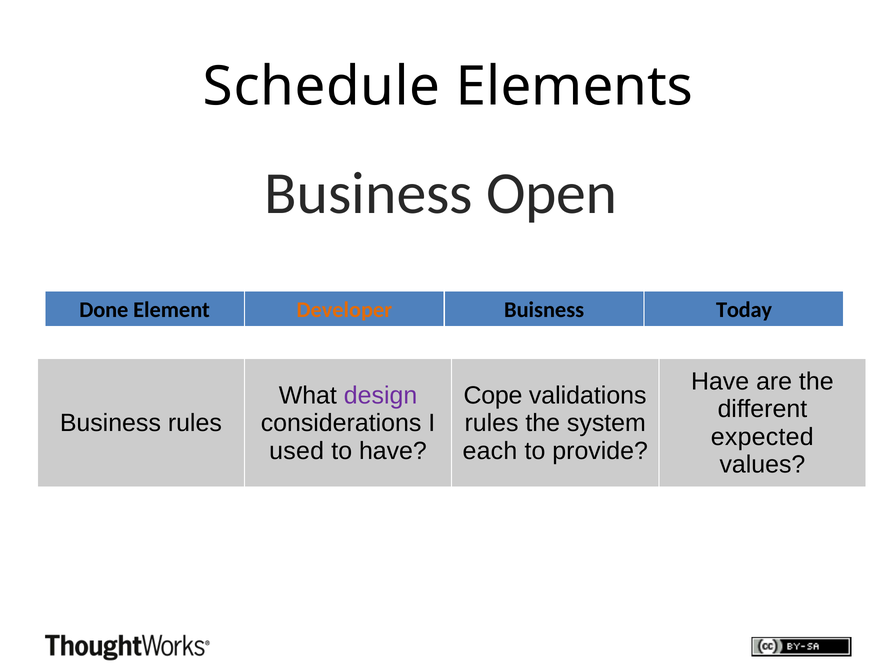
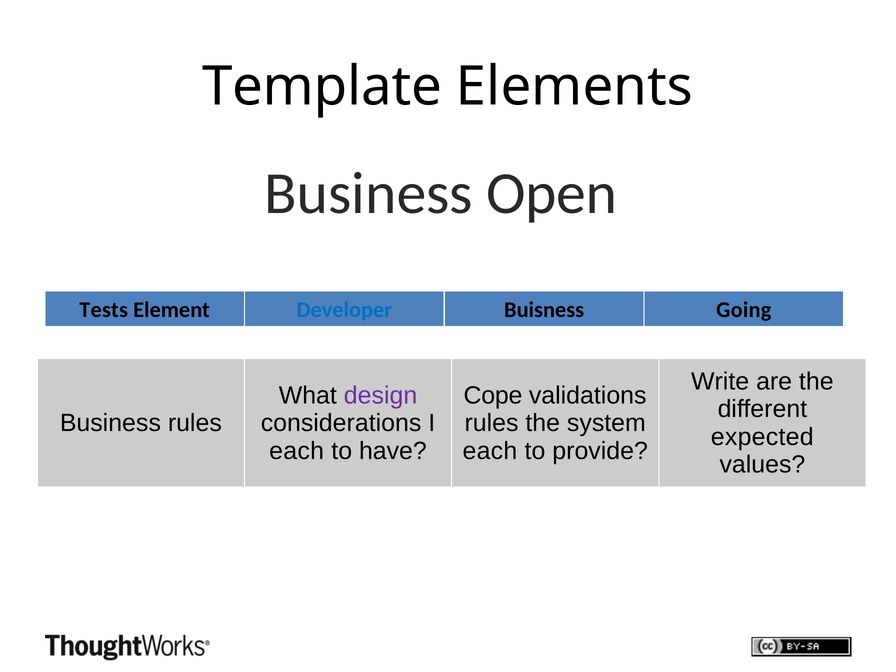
Schedule: Schedule -> Template
Done: Done -> Tests
Developer colour: orange -> blue
Today: Today -> Going
Have at (720, 381): Have -> Write
used at (297, 451): used -> each
